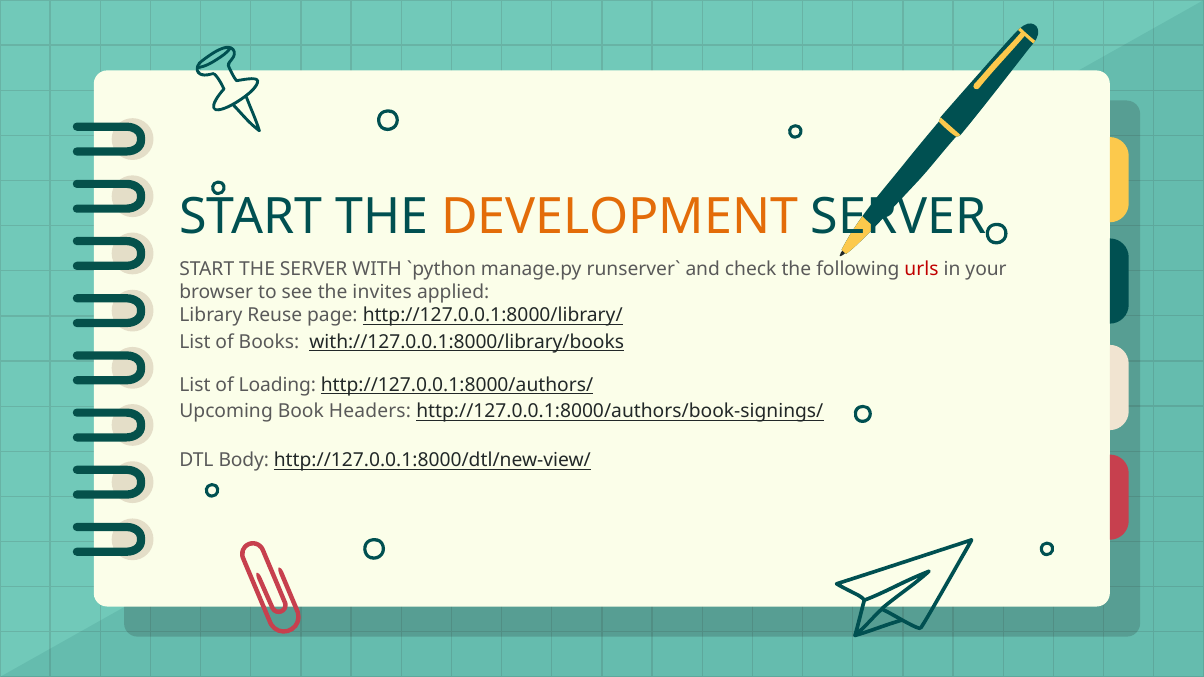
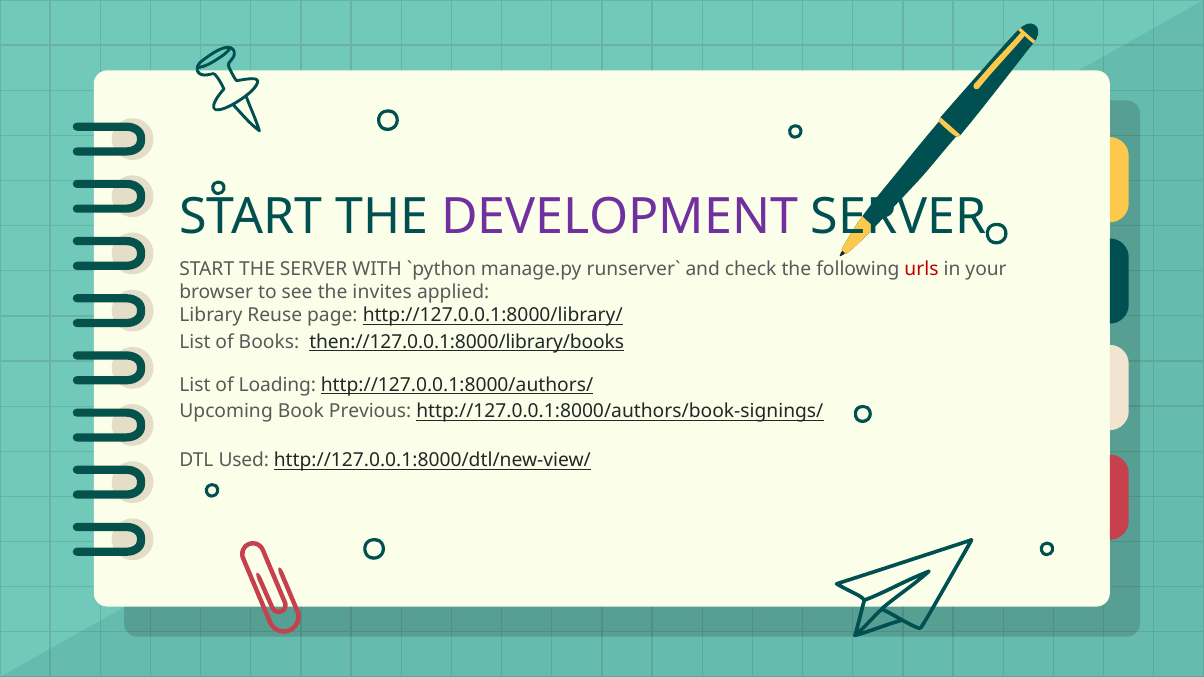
DEVELOPMENT colour: orange -> purple
with://127.0.0.1:8000/library/books: with://127.0.0.1:8000/library/books -> then://127.0.0.1:8000/library/books
Headers: Headers -> Previous
Body: Body -> Used
